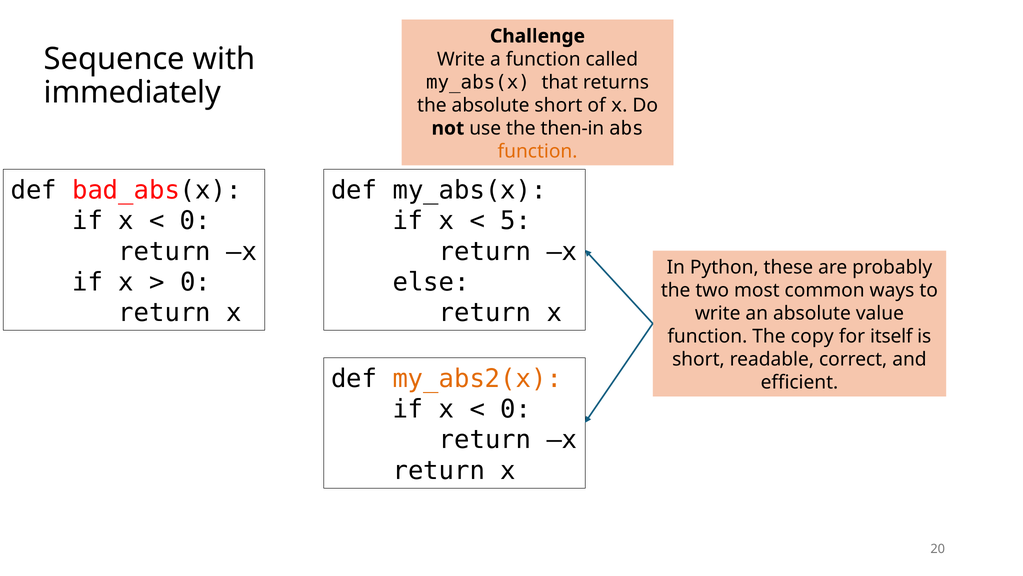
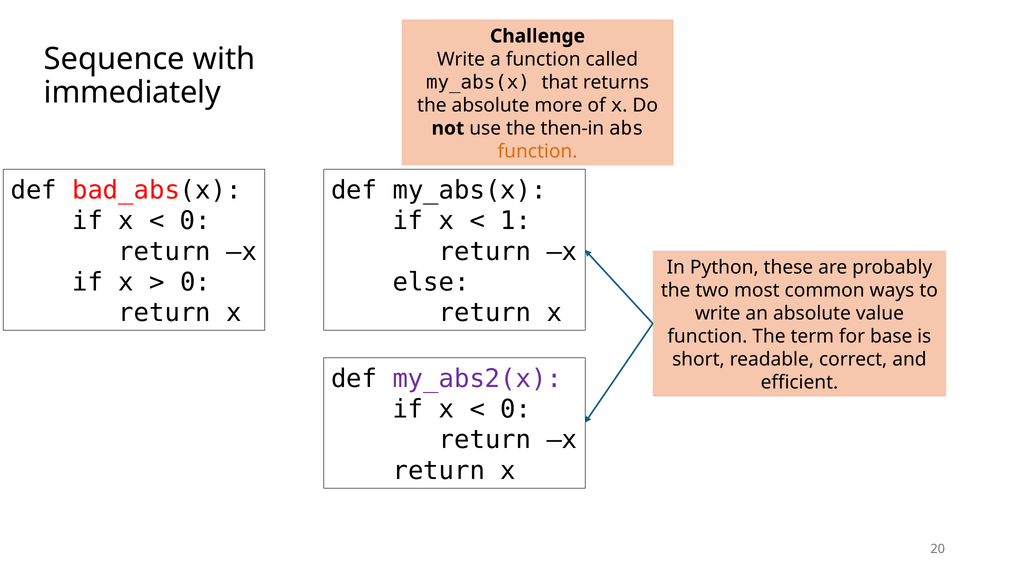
absolute short: short -> more
5: 5 -> 1
copy: copy -> term
itself: itself -> base
my_abs2(x colour: orange -> purple
